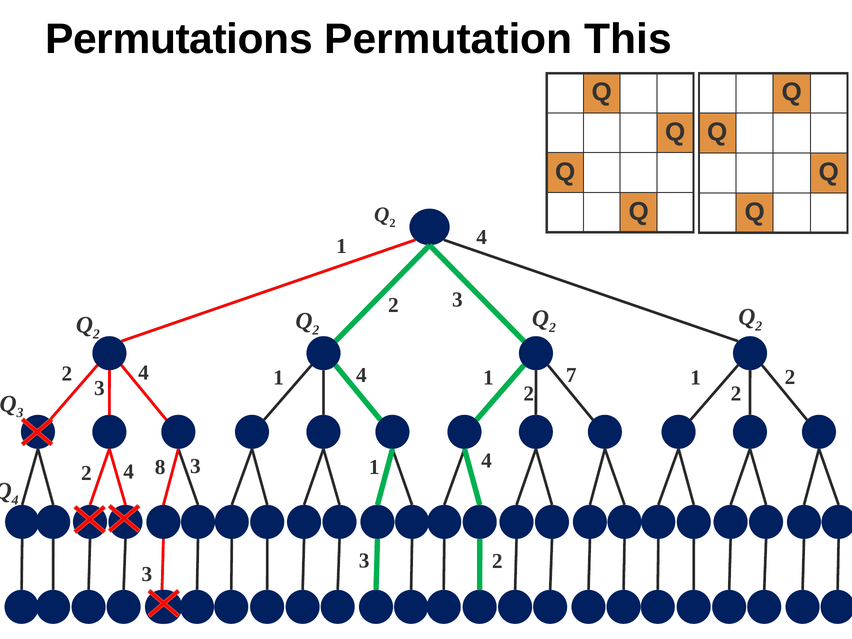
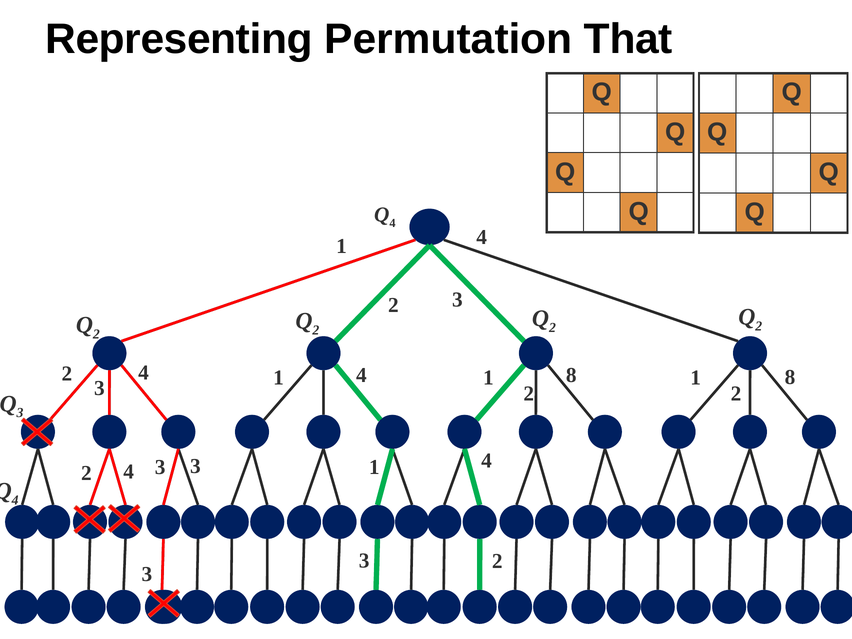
Permutations: Permutations -> Representing
This: This -> That
2 at (392, 223): 2 -> 4
7 at (571, 375): 7 -> 8
2 at (790, 377): 2 -> 8
8 at (160, 467): 8 -> 3
